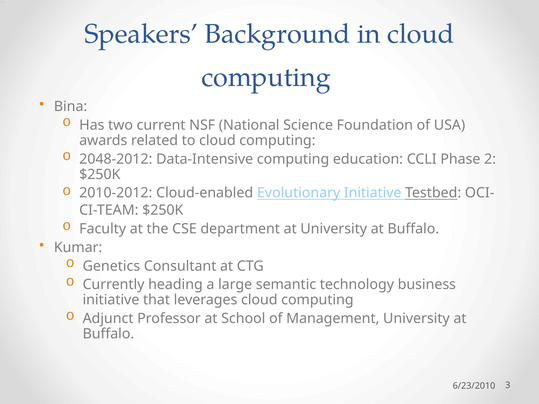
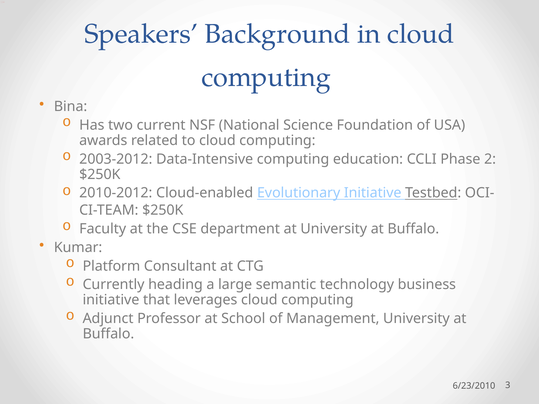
2048-2012: 2048-2012 -> 2003-2012
Genetics at (111, 266): Genetics -> Platform
